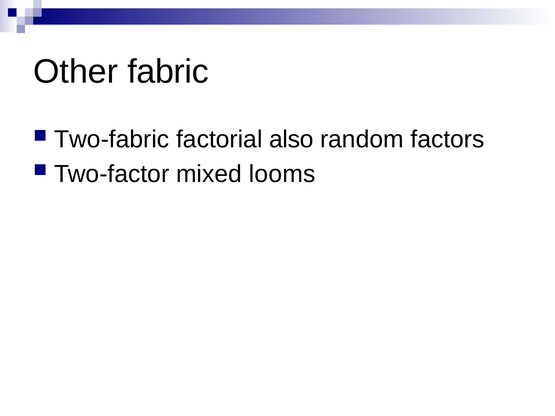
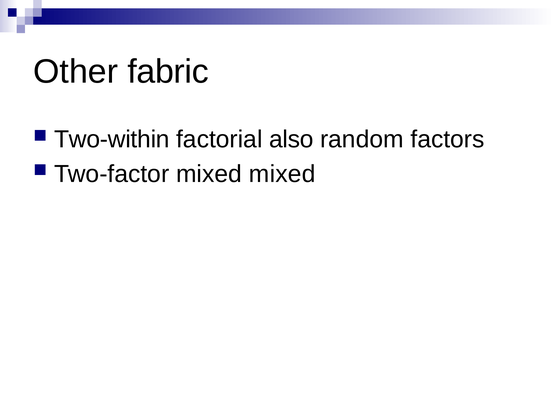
Two-fabric: Two-fabric -> Two-within
mixed looms: looms -> mixed
